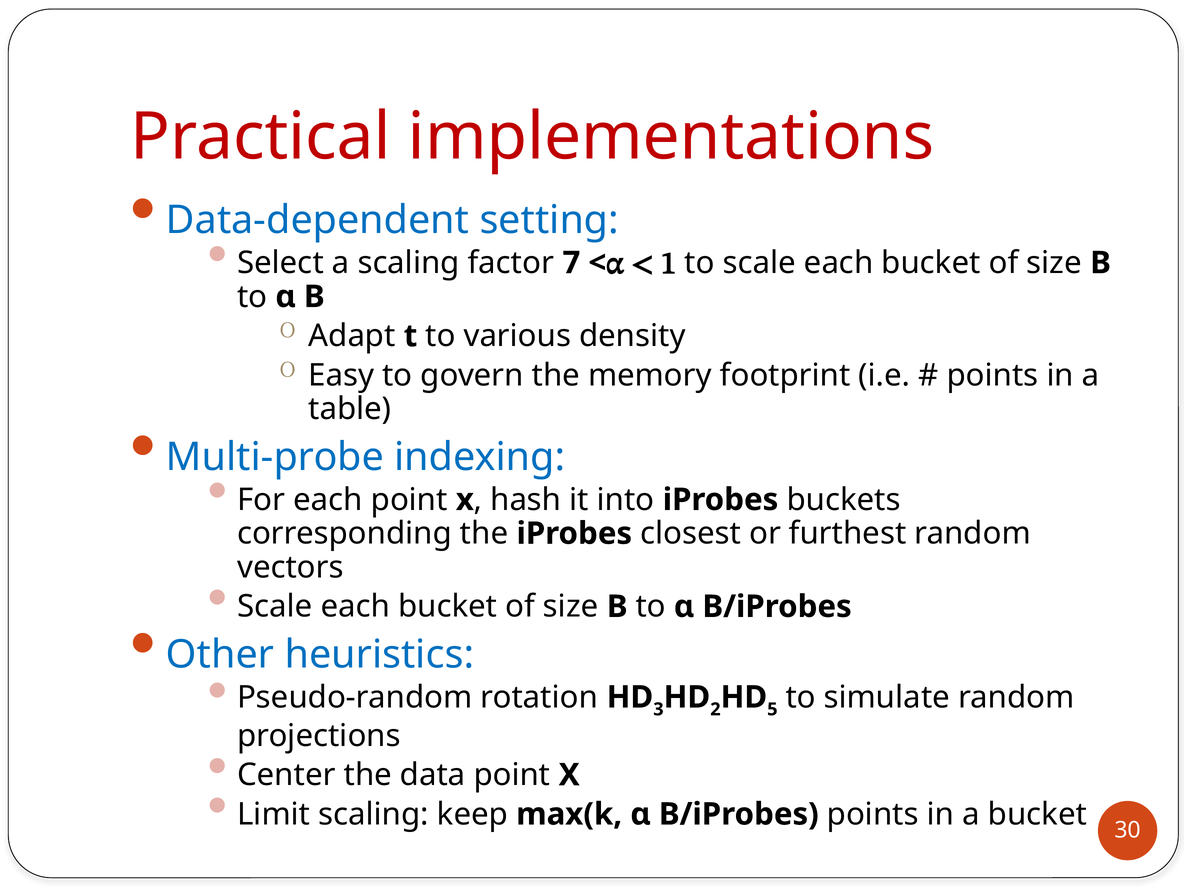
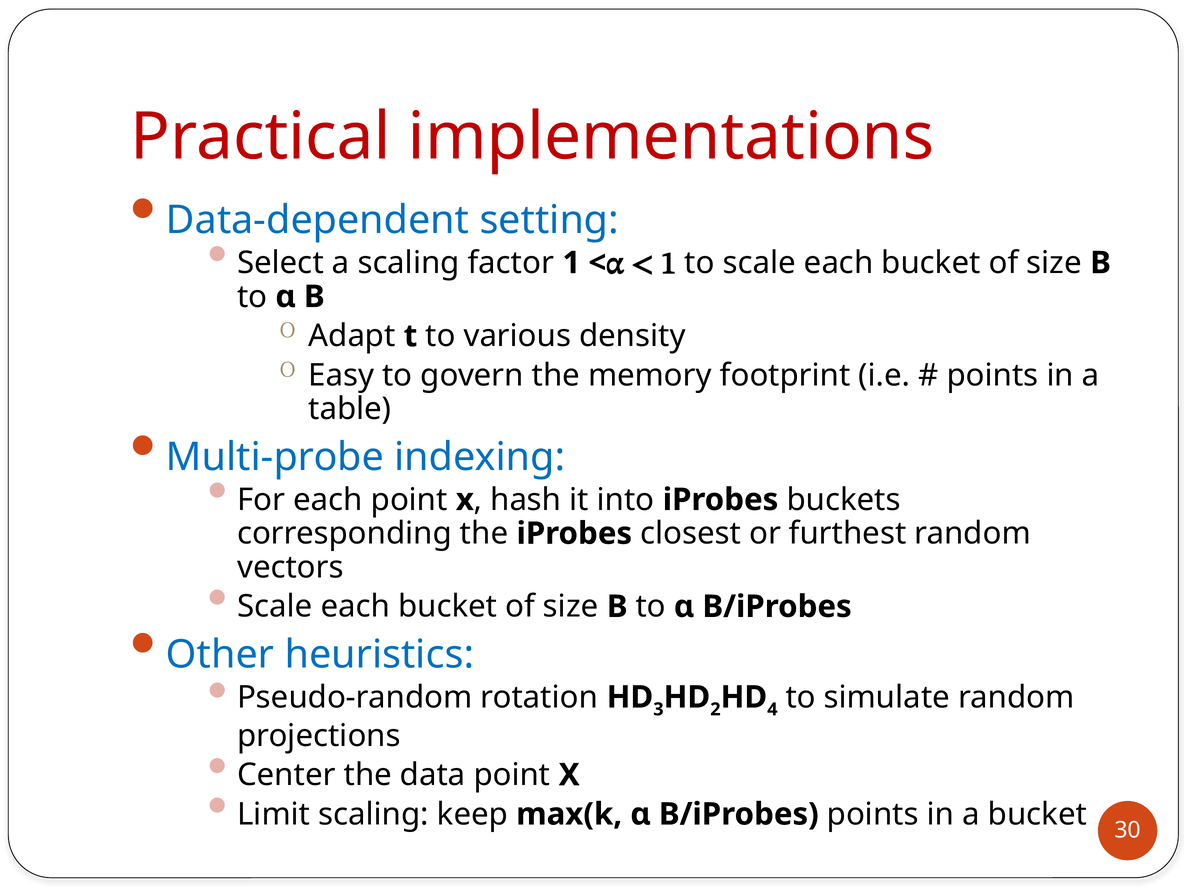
factor 7: 7 -> 1
5: 5 -> 4
